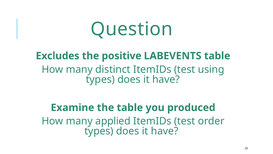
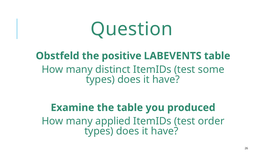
Excludes: Excludes -> Obstfeld
using: using -> some
